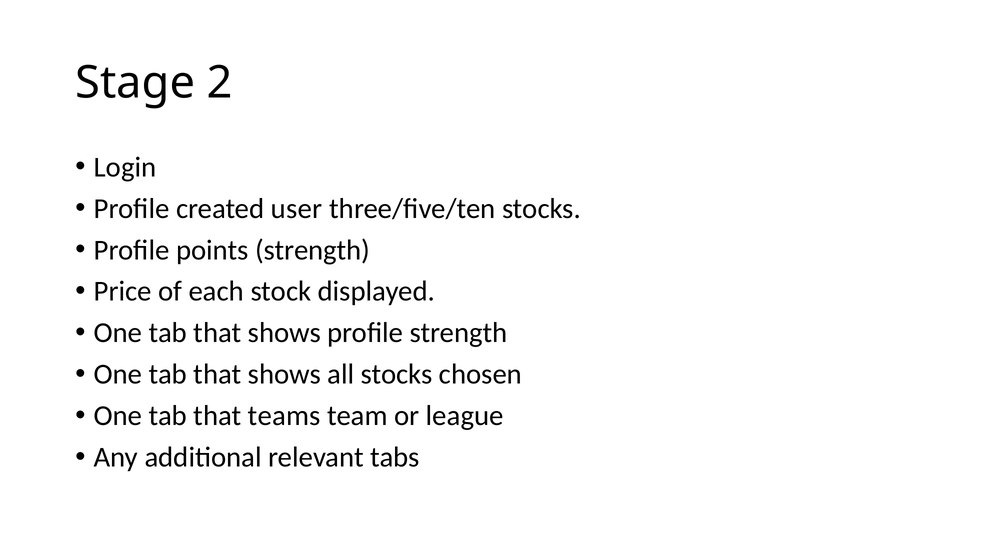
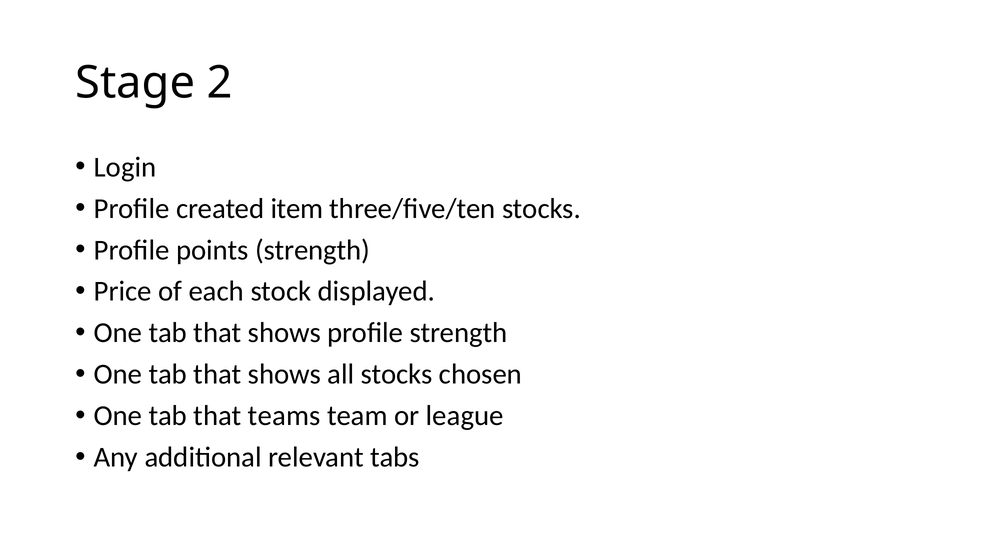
user: user -> item
